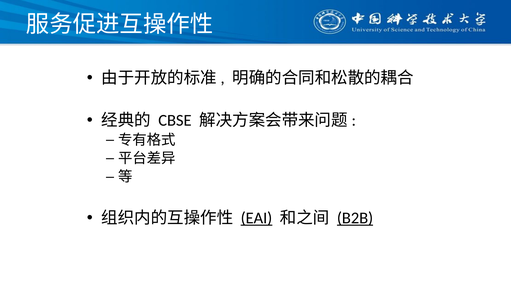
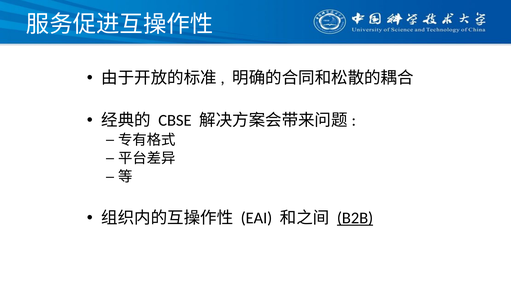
EAI underline: present -> none
